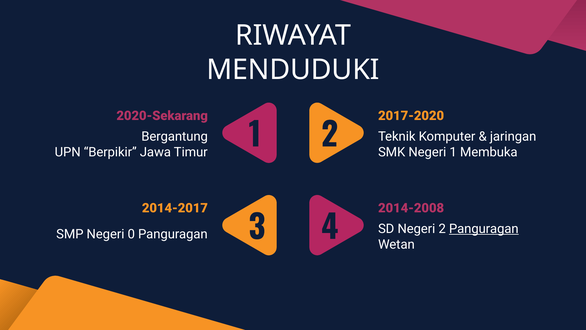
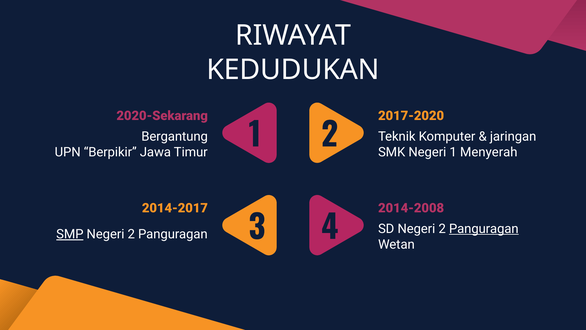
MENDUDUKI: MENDUDUKI -> KEDUDUKAN
Membuka: Membuka -> Menyerah
SMP underline: none -> present
0 at (131, 234): 0 -> 2
